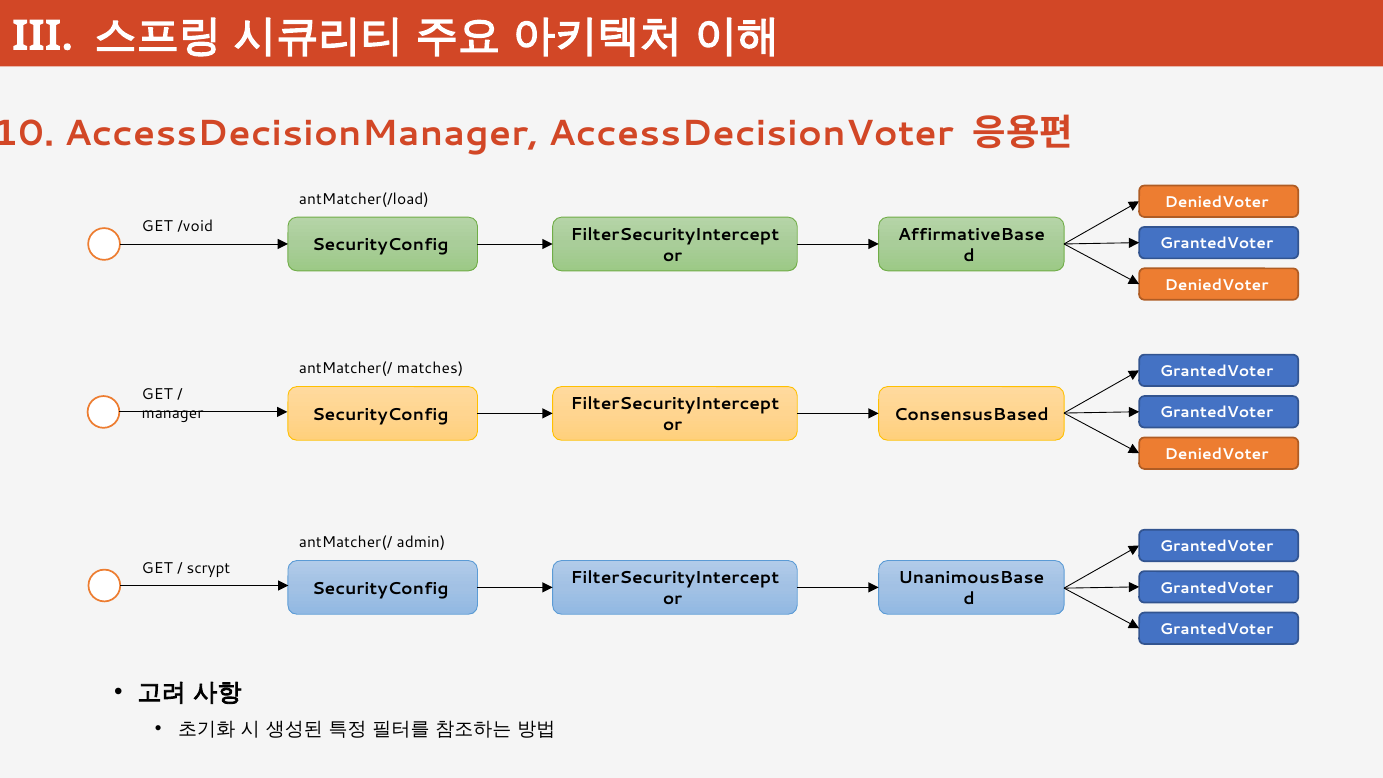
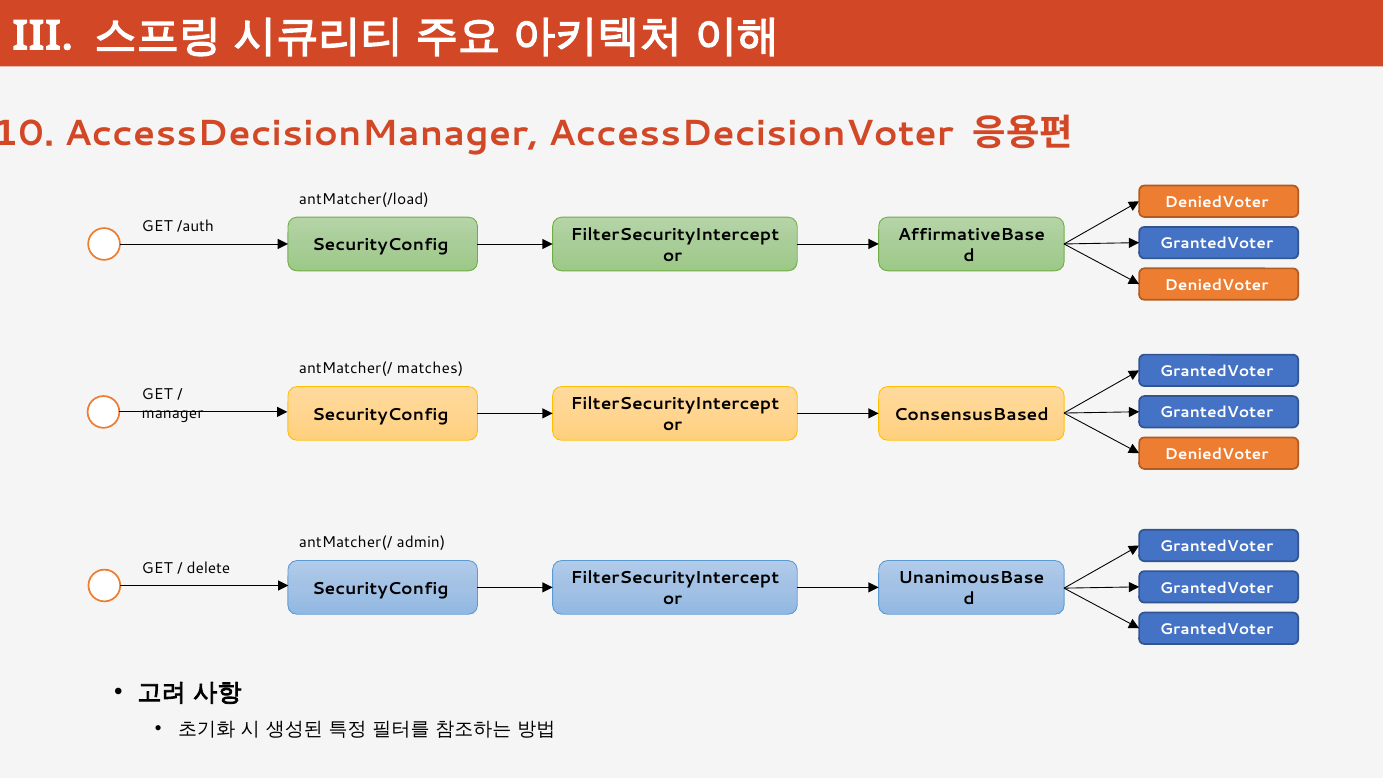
/void: /void -> /auth
scrypt: scrypt -> delete
